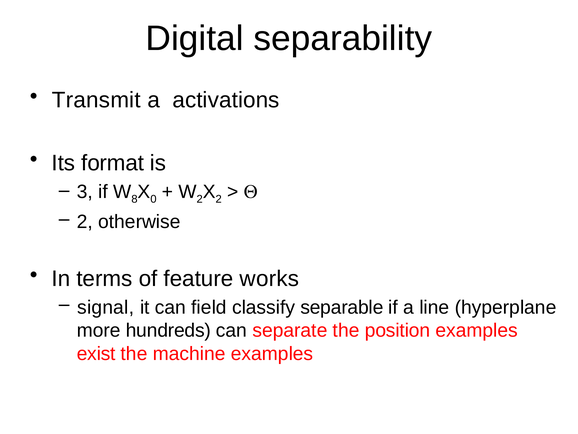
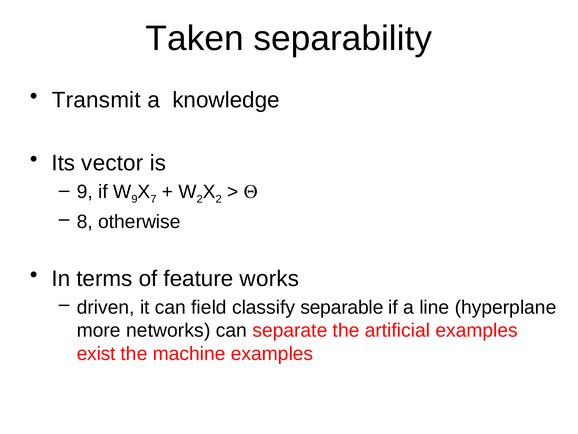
Digital: Digital -> Taken
activations: activations -> knowledge
format: format -> vector
3 at (85, 192): 3 -> 9
8 at (134, 199): 8 -> 9
0: 0 -> 7
2 at (85, 222): 2 -> 8
signal: signal -> driven
hundreds: hundreds -> networks
position: position -> artificial
